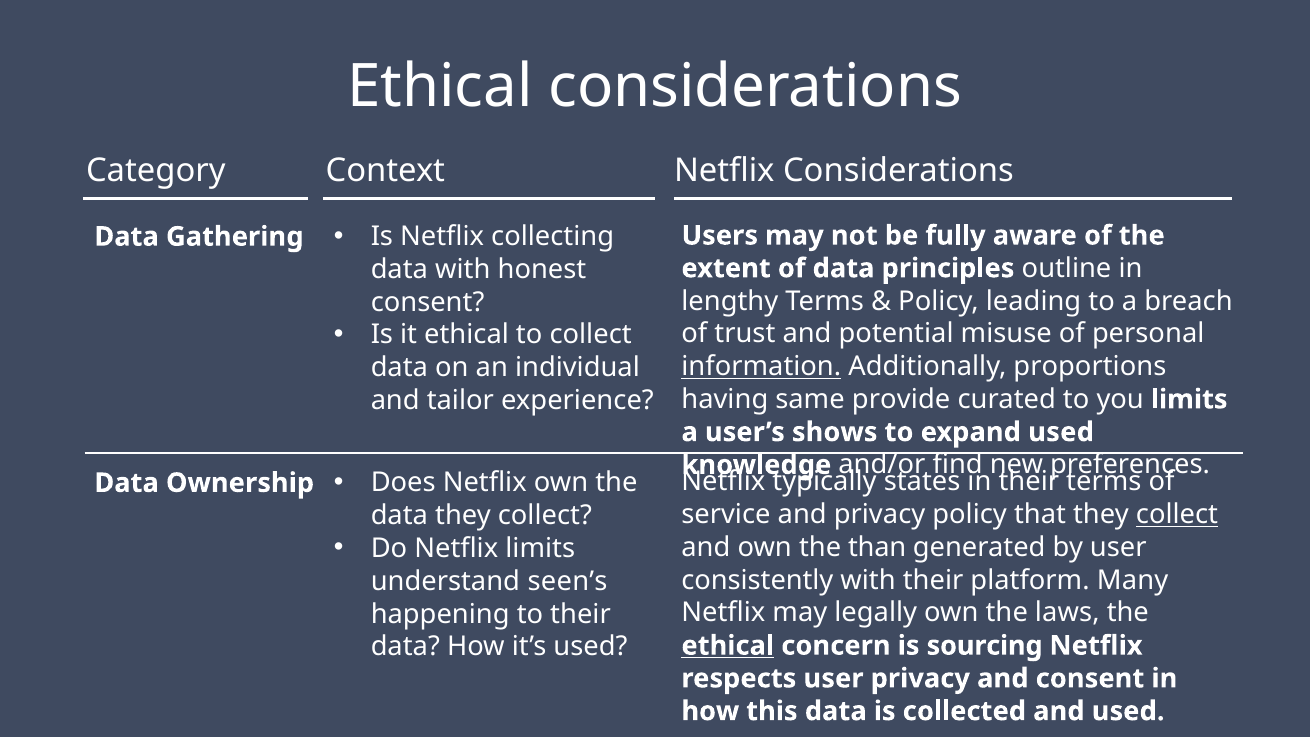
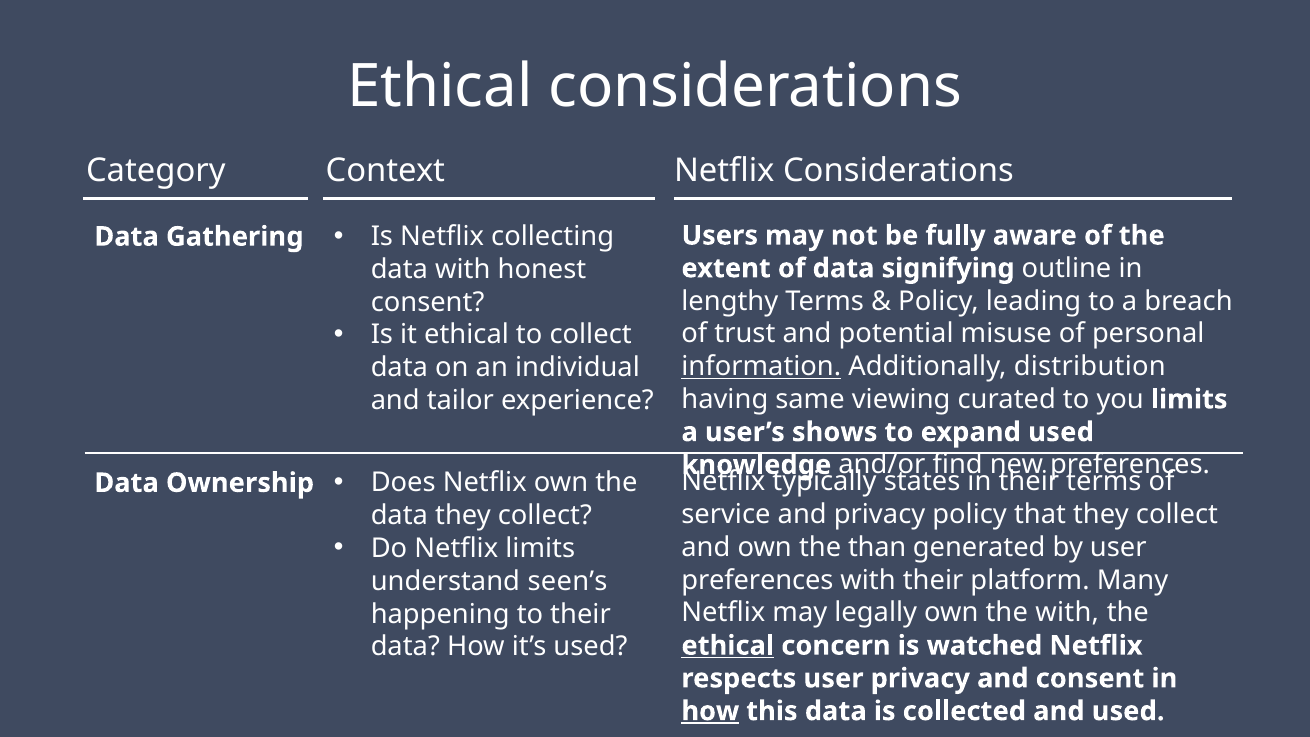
principles: principles -> signifying
proportions: proportions -> distribution
provide: provide -> viewing
collect at (1177, 515) underline: present -> none
consistently at (757, 580): consistently -> preferences
the laws: laws -> with
sourcing: sourcing -> watched
how at (710, 711) underline: none -> present
